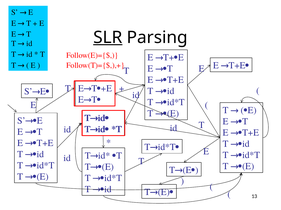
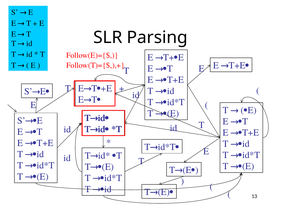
SLR underline: present -> none
